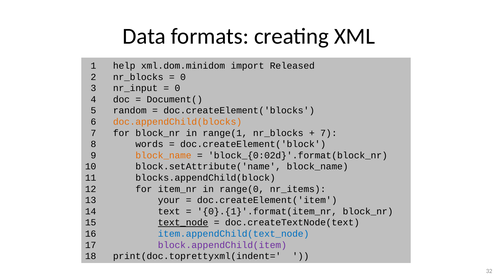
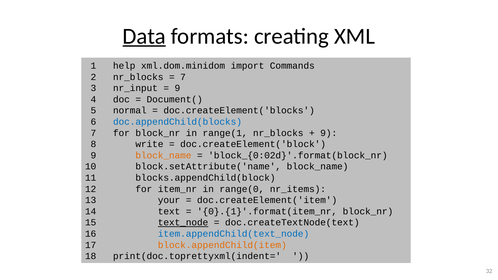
Data underline: none -> present
Released: Released -> Commands
0 at (183, 77): 0 -> 7
0 at (177, 88): 0 -> 9
random: random -> normal
doc.appendChild(blocks colour: orange -> blue
7 at (329, 133): 7 -> 9
words: words -> write
block.appendChild(item colour: purple -> orange
